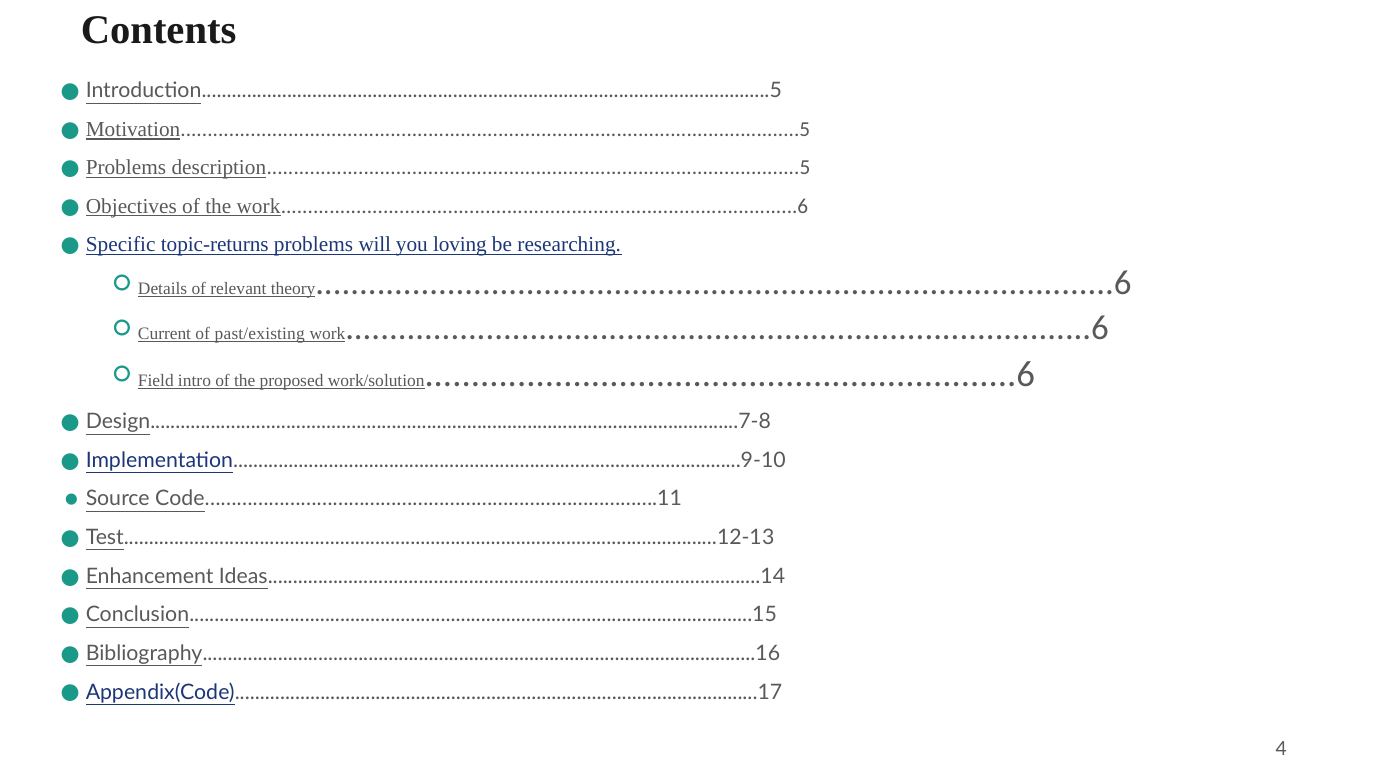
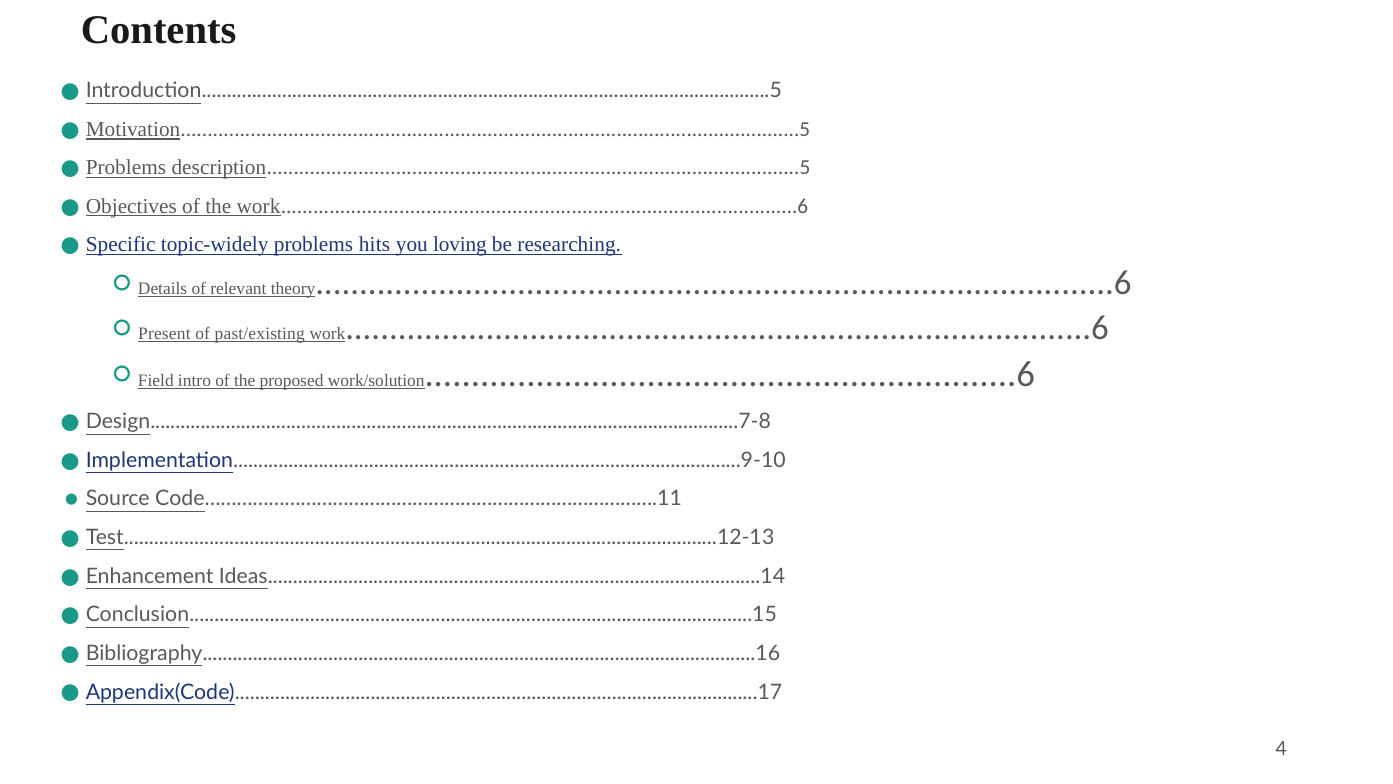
topic-returns: topic-returns -> topic-widely
will: will -> hits
Current: Current -> Present
